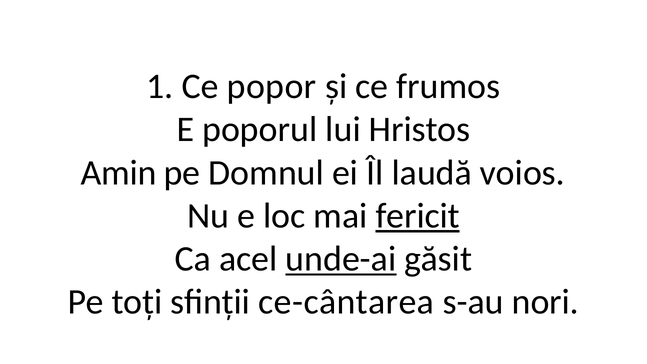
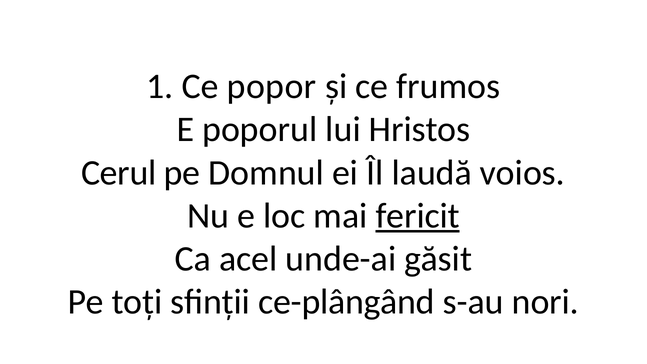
Amin: Amin -> Cerul
unde-ai underline: present -> none
ce-cântarea: ce-cântarea -> ce-plângând
